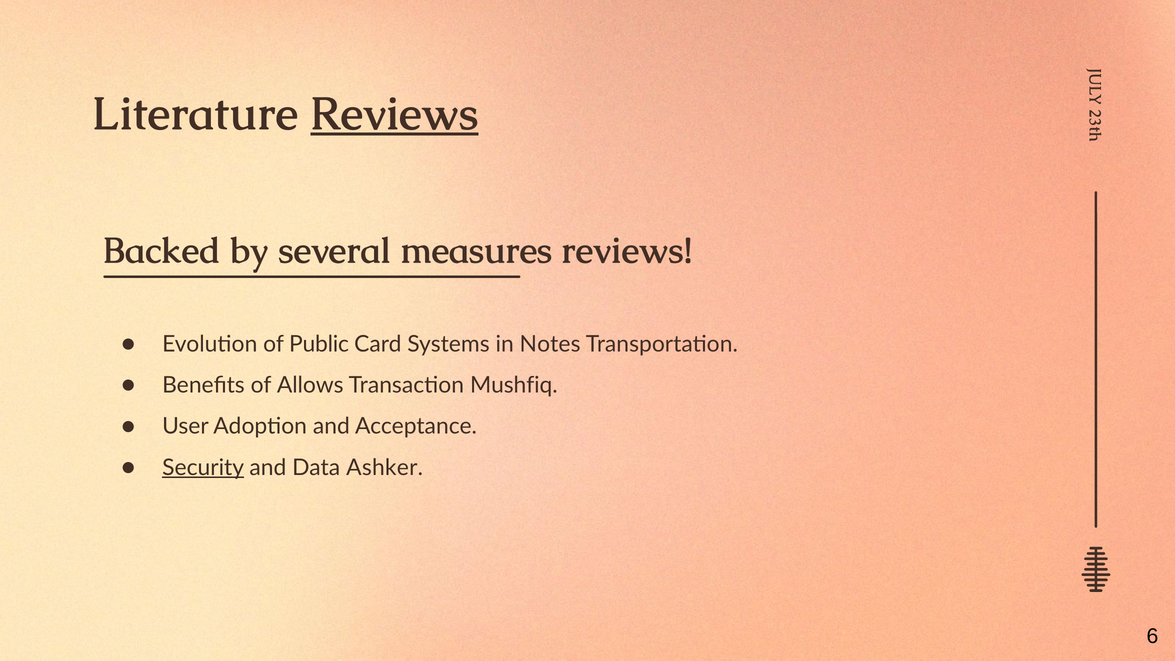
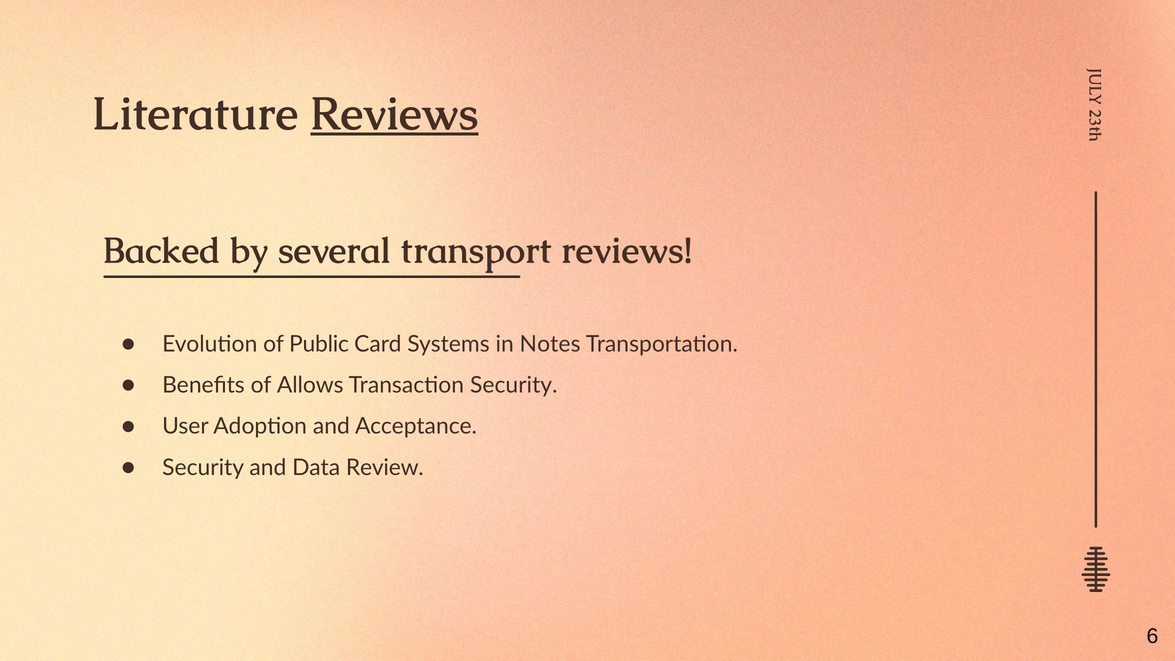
measures: measures -> transport
Transaction Mushfiq: Mushfiq -> Security
Security at (203, 467) underline: present -> none
Ashker: Ashker -> Review
